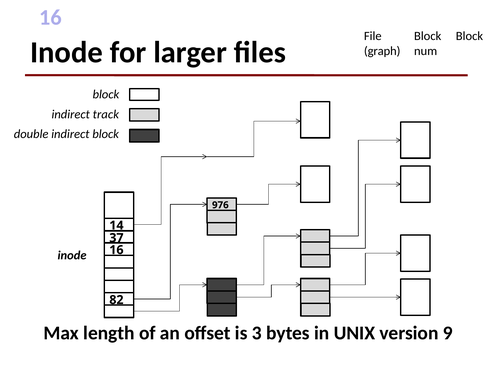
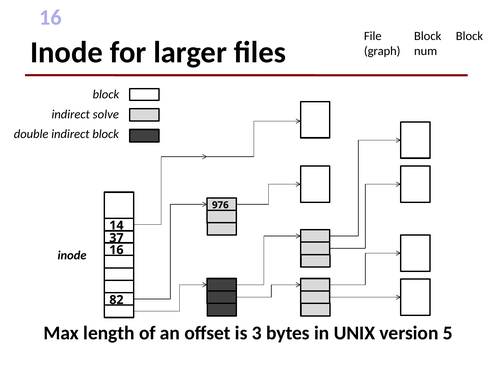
track: track -> solve
9: 9 -> 5
